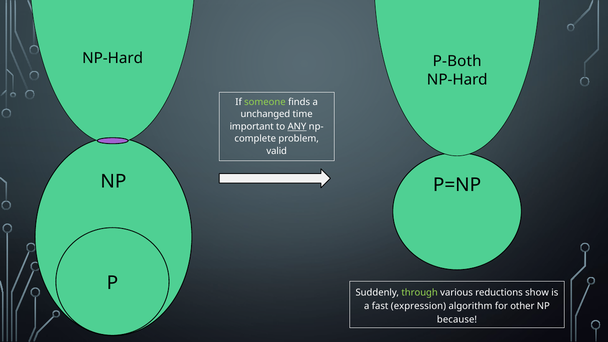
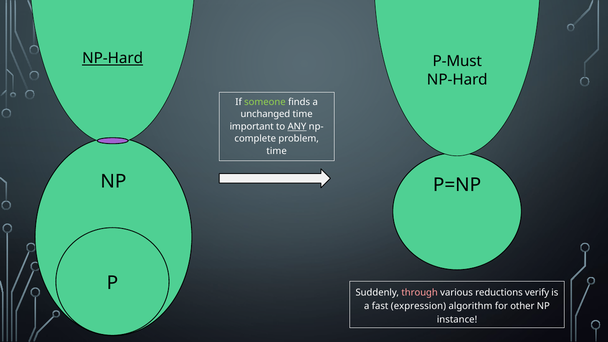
NP-Hard at (113, 58) underline: none -> present
P-Both: P-Both -> P-Must
valid at (277, 151): valid -> time
through colour: light green -> pink
show: show -> verify
because: because -> instance
